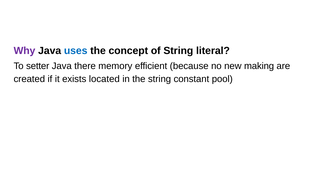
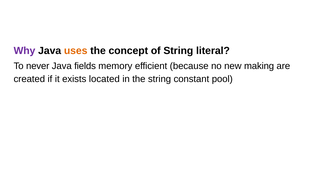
uses colour: blue -> orange
setter: setter -> never
there: there -> fields
